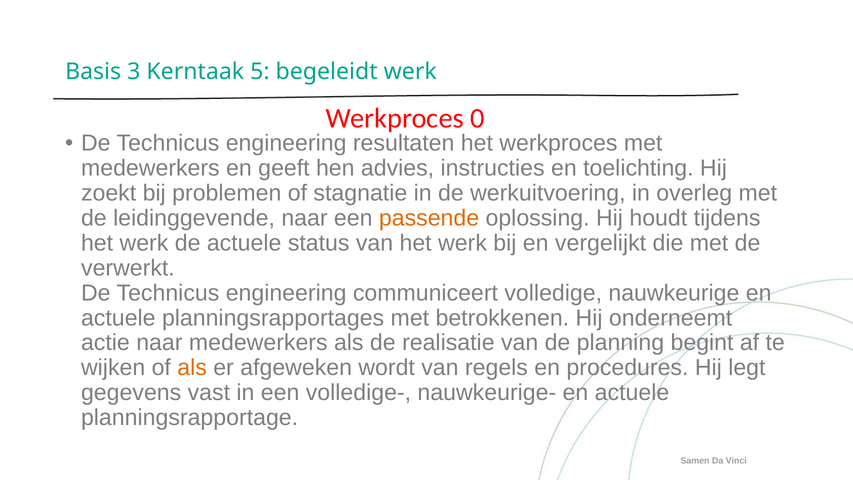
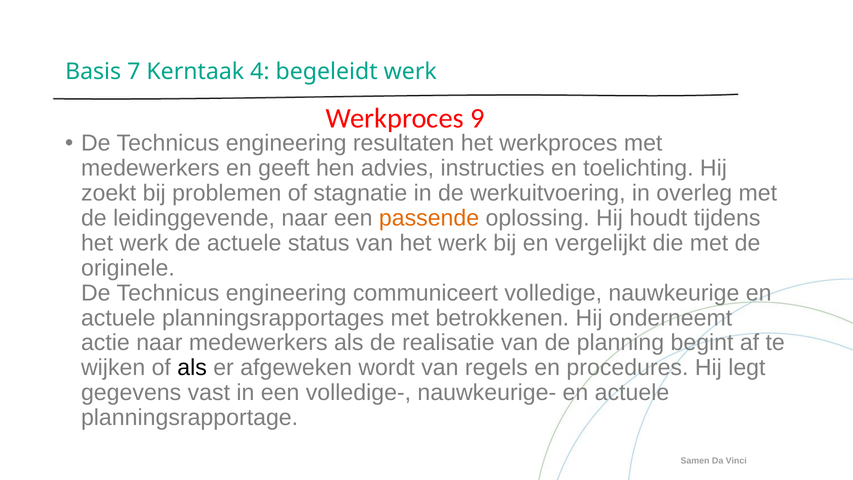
3: 3 -> 7
5: 5 -> 4
0: 0 -> 9
verwerkt: verwerkt -> originele
als at (192, 368) colour: orange -> black
